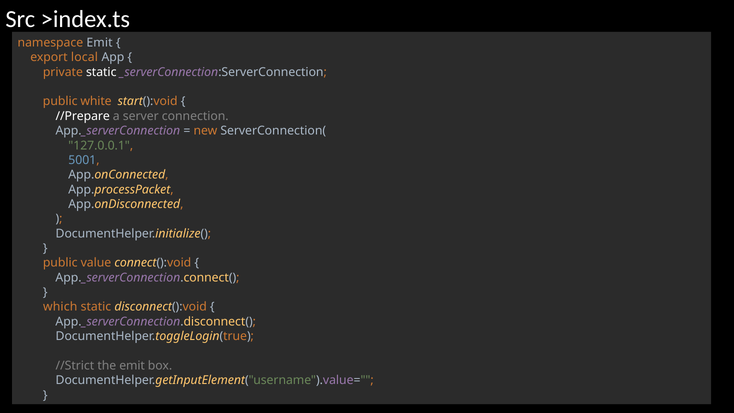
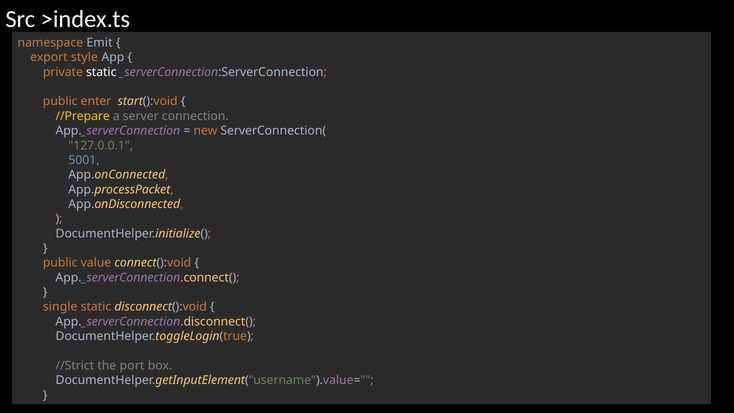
local: local -> style
white: white -> enter
//Prepare colour: white -> yellow
which: which -> single
the emit: emit -> port
